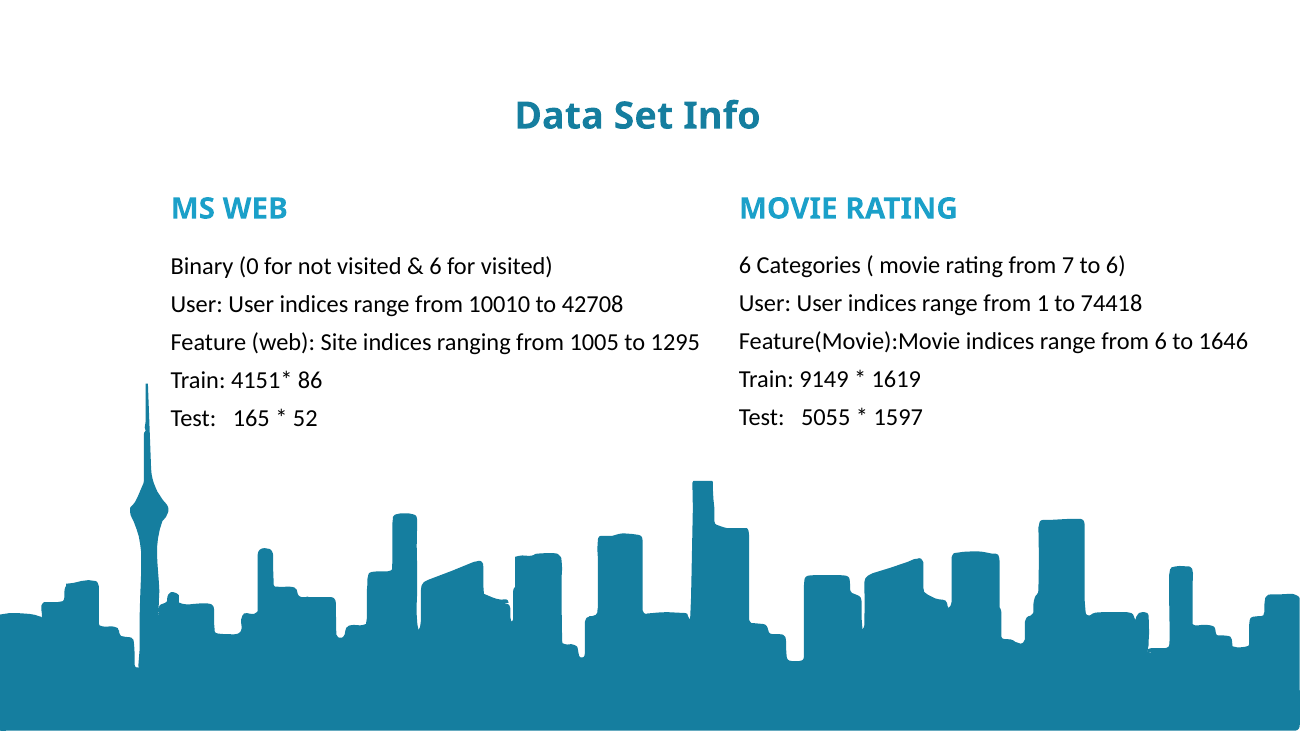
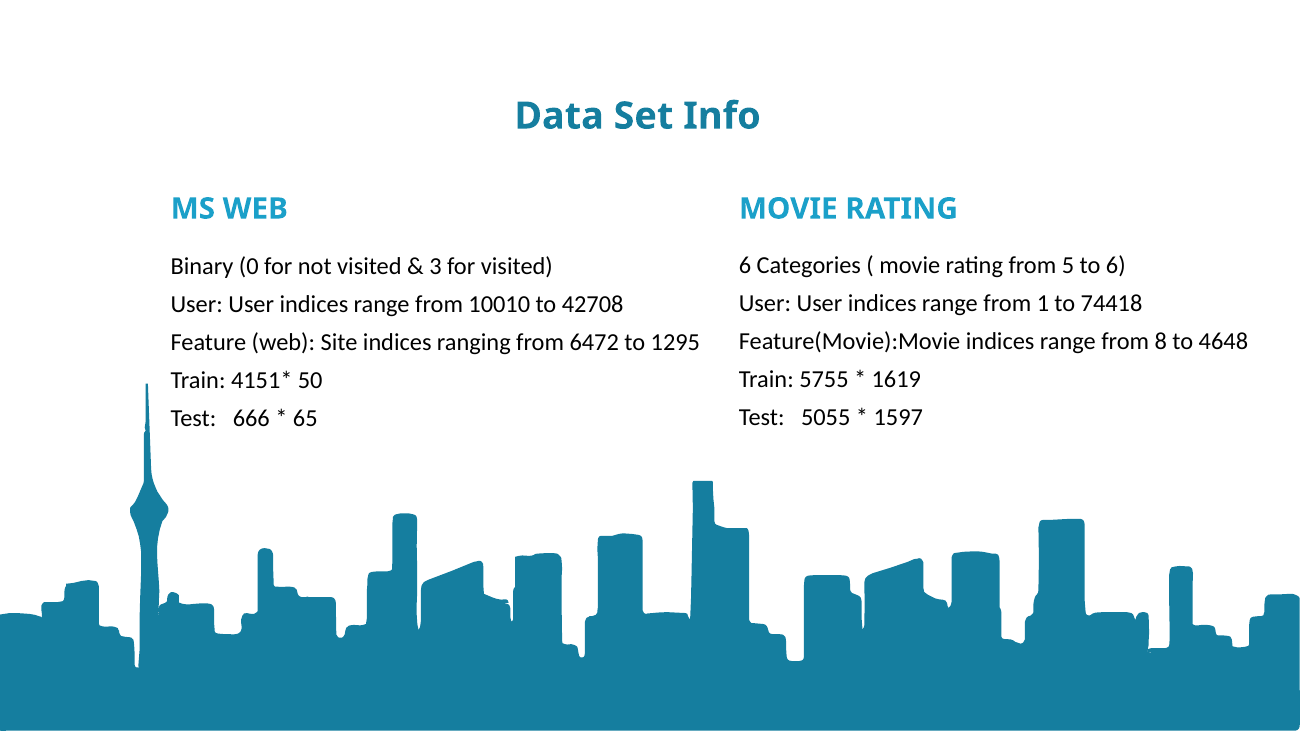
7: 7 -> 5
6 at (435, 267): 6 -> 3
from 6: 6 -> 8
1646: 1646 -> 4648
1005: 1005 -> 6472
9149: 9149 -> 5755
86: 86 -> 50
165: 165 -> 666
52: 52 -> 65
